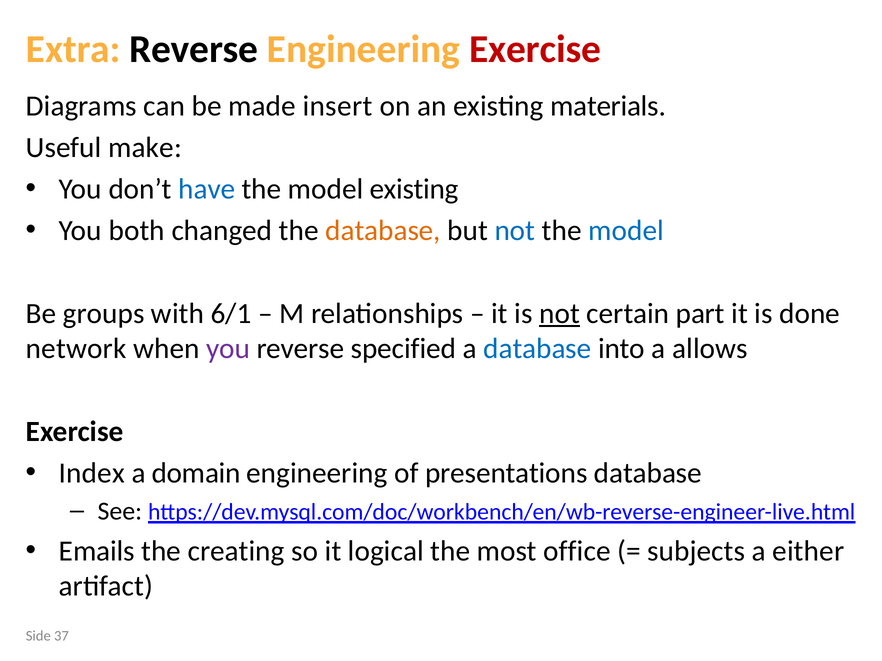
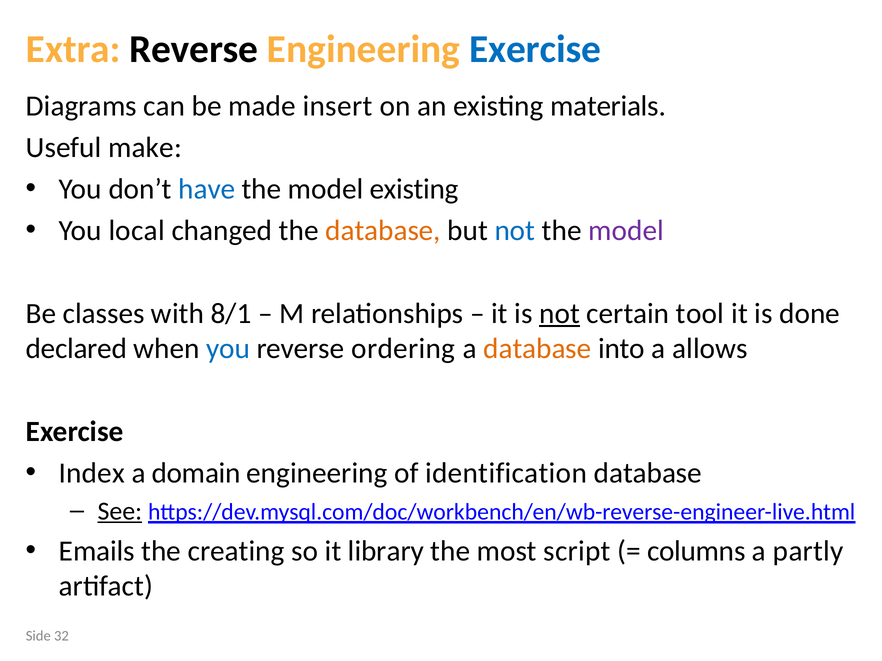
Exercise at (535, 49) colour: red -> blue
both: both -> local
model at (626, 231) colour: blue -> purple
groups: groups -> classes
6/1: 6/1 -> 8/1
part: part -> tool
network: network -> declared
you at (228, 349) colour: purple -> blue
specified: specified -> ordering
database at (537, 349) colour: blue -> orange
presentations: presentations -> identification
See underline: none -> present
logical: logical -> library
office: office -> script
subjects: subjects -> columns
either: either -> partly
37: 37 -> 32
